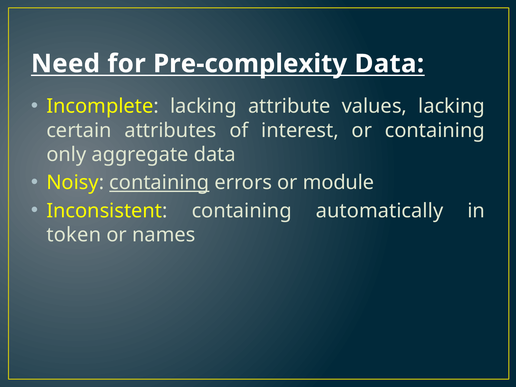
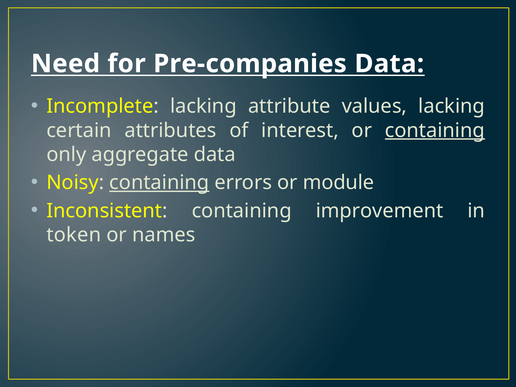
Pre-complexity: Pre-complexity -> Pre-companies
containing at (435, 130) underline: none -> present
automatically: automatically -> improvement
